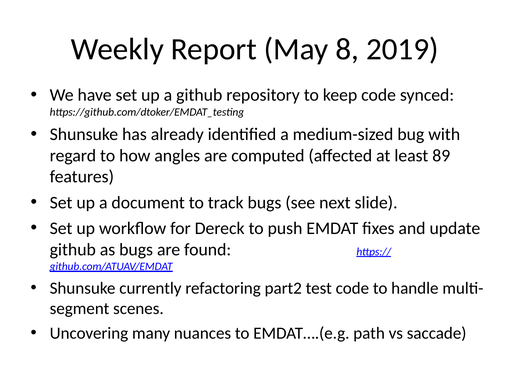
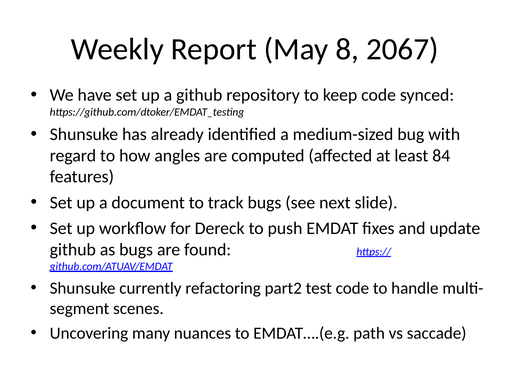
2019: 2019 -> 2067
89: 89 -> 84
